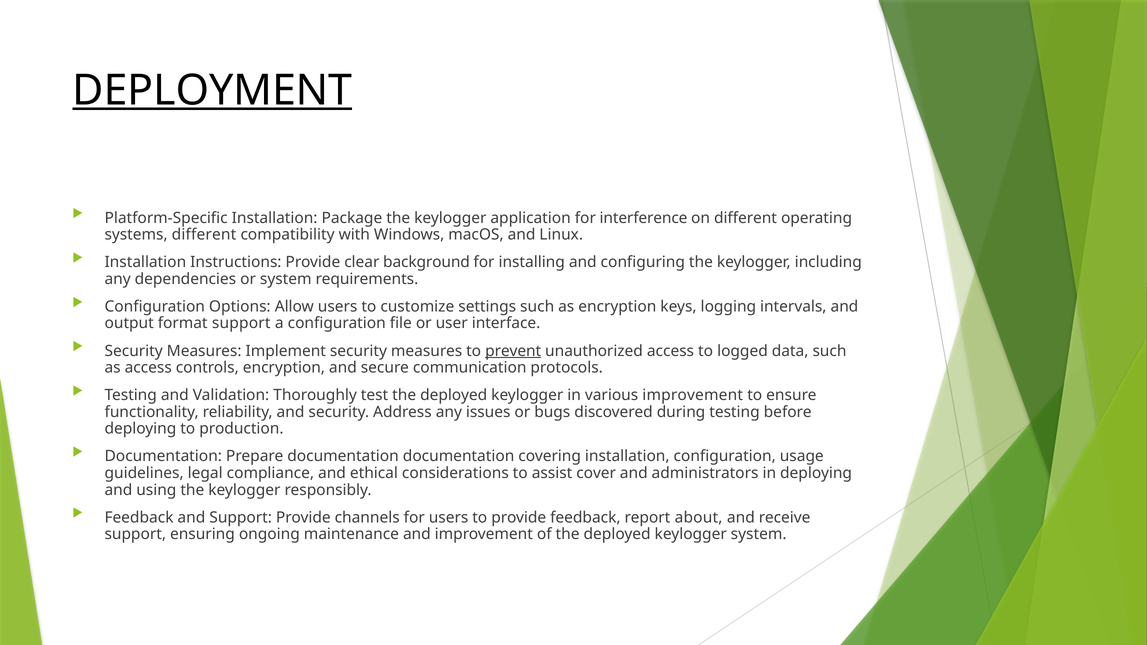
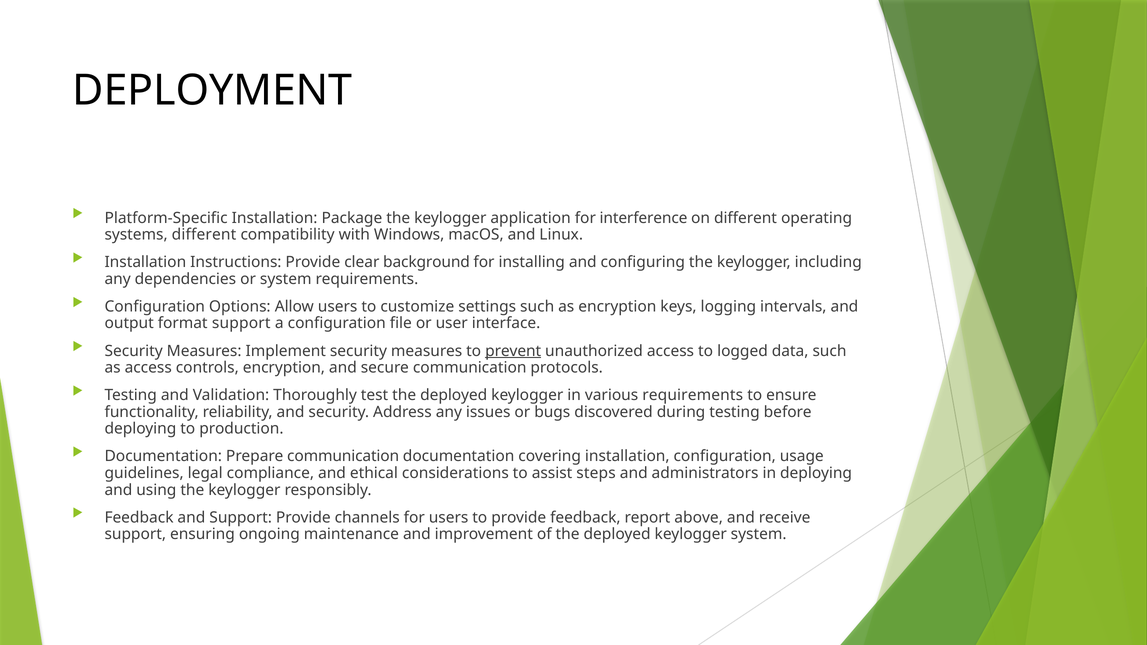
DEPLOYMENT underline: present -> none
various improvement: improvement -> requirements
Prepare documentation: documentation -> communication
cover: cover -> steps
about: about -> above
